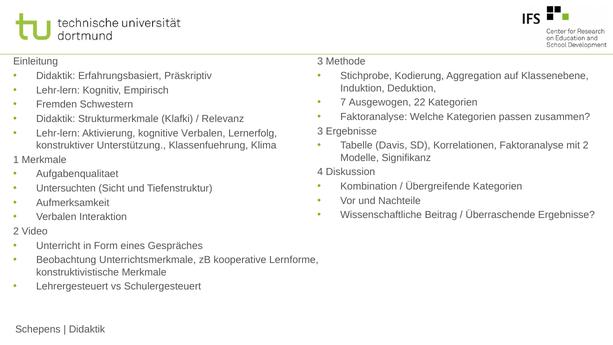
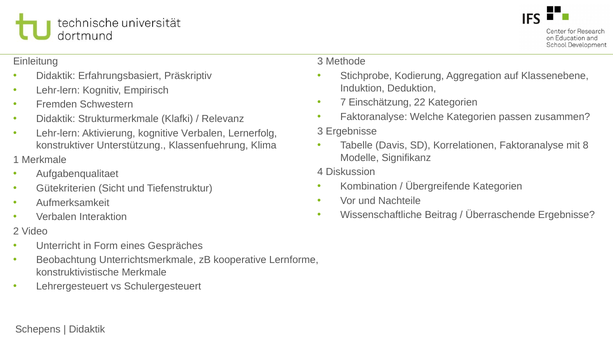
Ausgewogen: Ausgewogen -> Einschätzung
mit 2: 2 -> 8
Untersuchten: Untersuchten -> Gütekriterien
